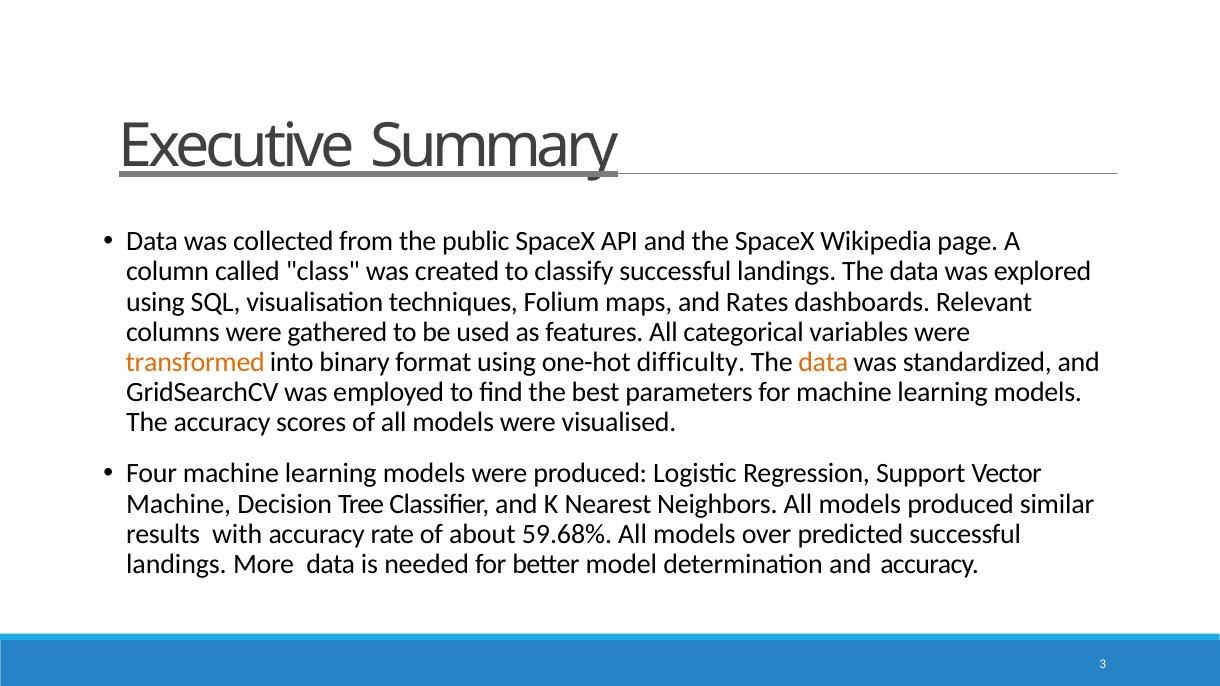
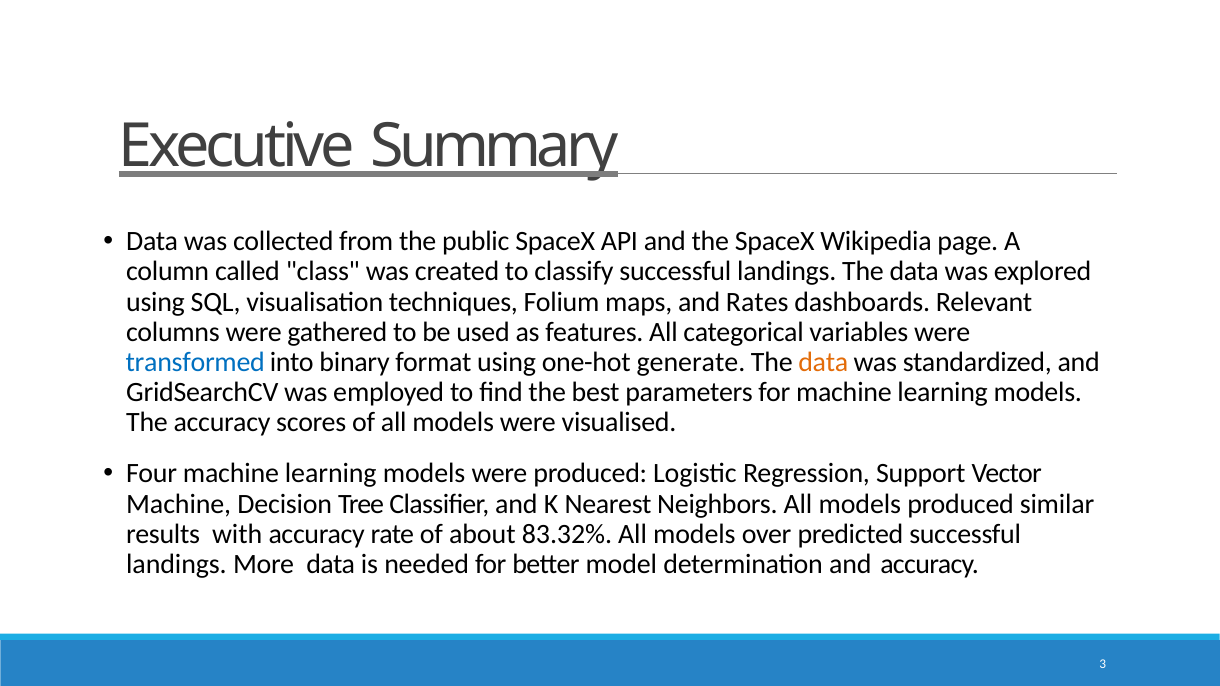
transformed colour: orange -> blue
difficulty: difficulty -> generate
59.68%: 59.68% -> 83.32%
